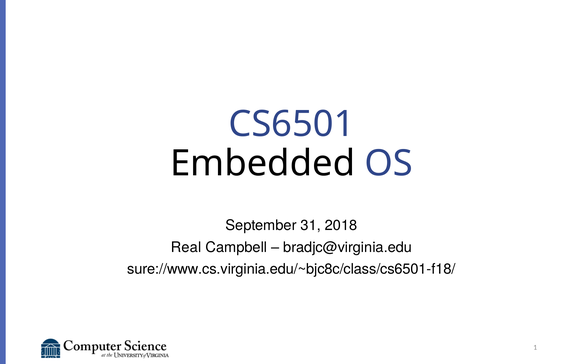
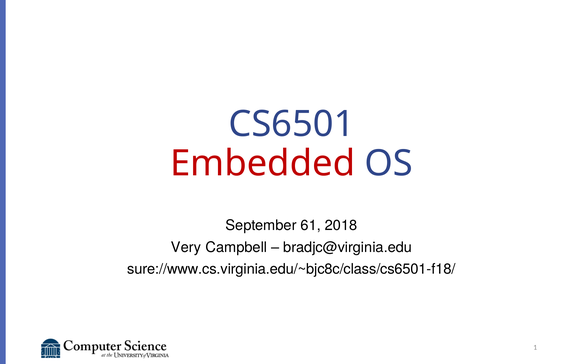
Embedded colour: black -> red
31: 31 -> 61
Real: Real -> Very
